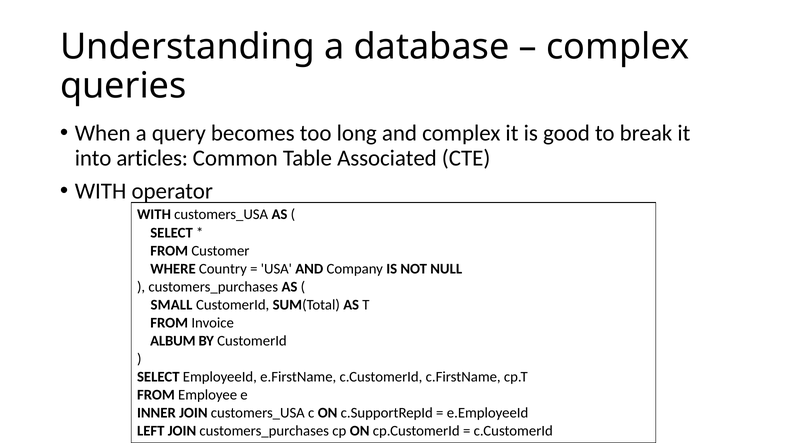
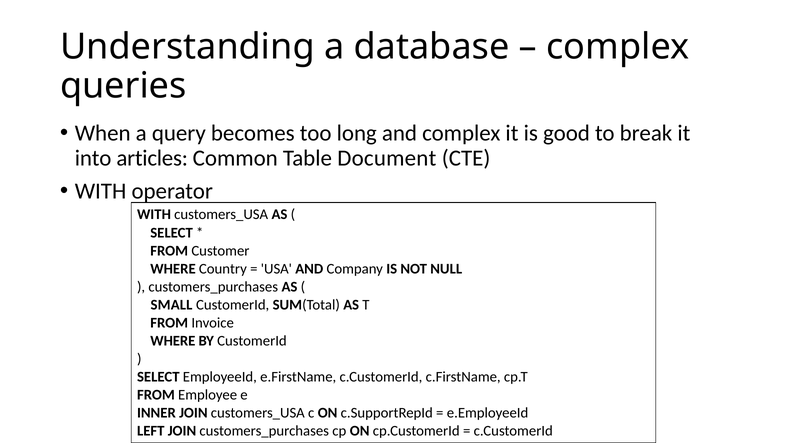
Associated: Associated -> Document
ALBUM at (173, 341): ALBUM -> WHERE
